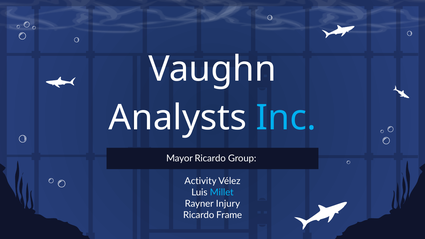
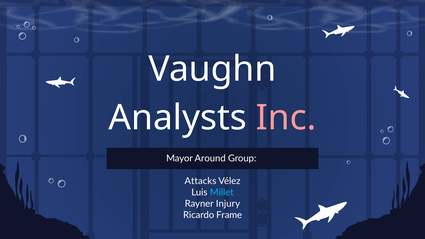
Inc colour: light blue -> pink
Mayor Ricardo: Ricardo -> Around
Activity: Activity -> Attacks
